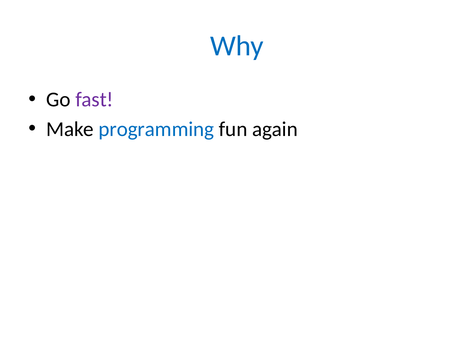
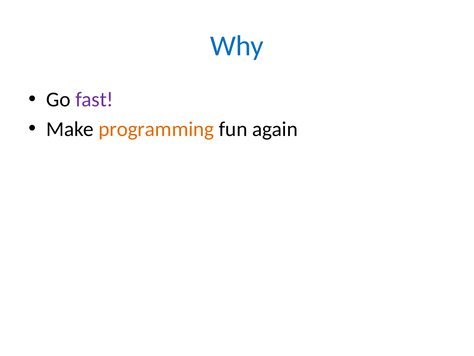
programming colour: blue -> orange
